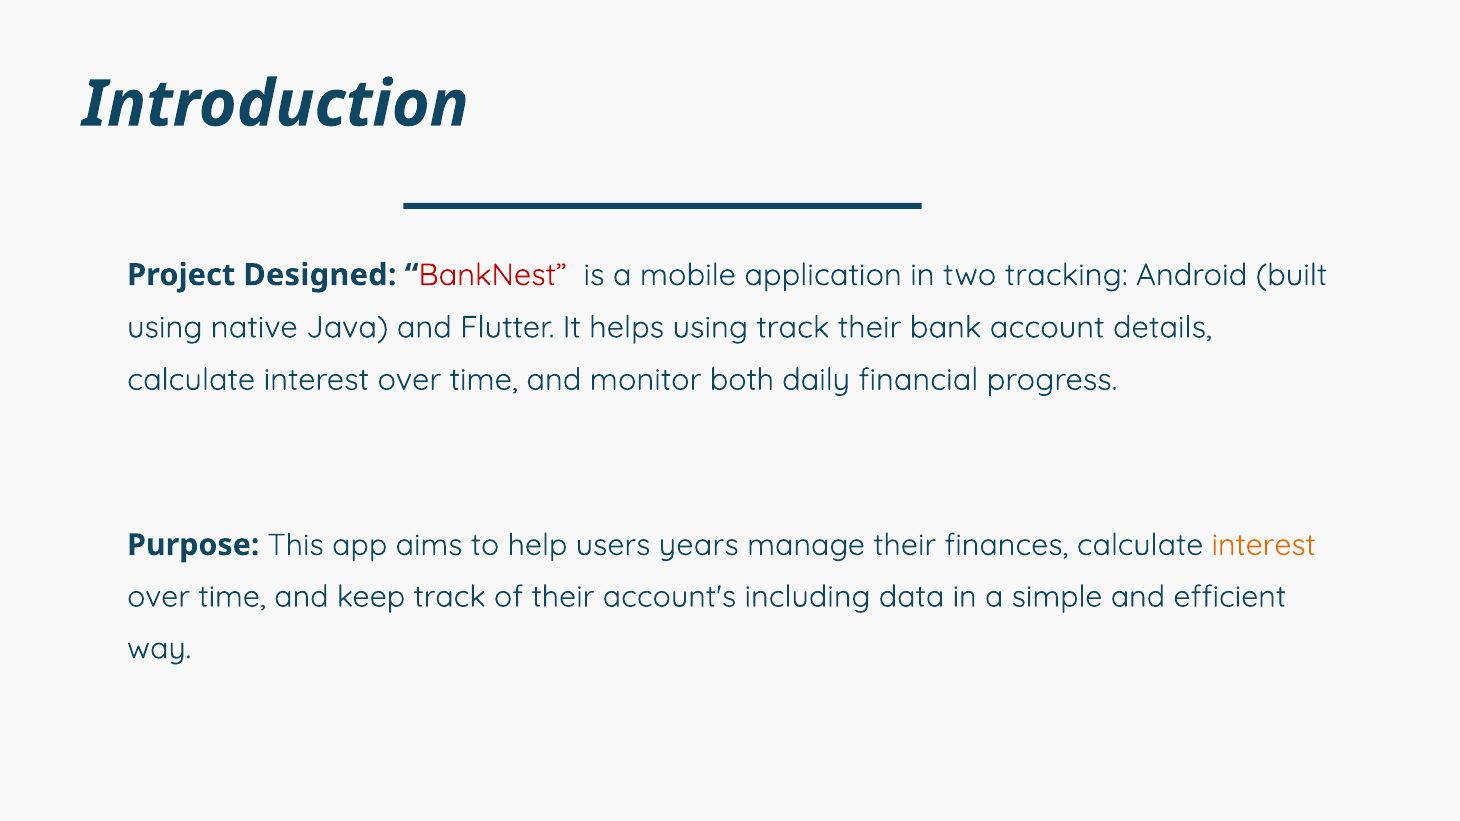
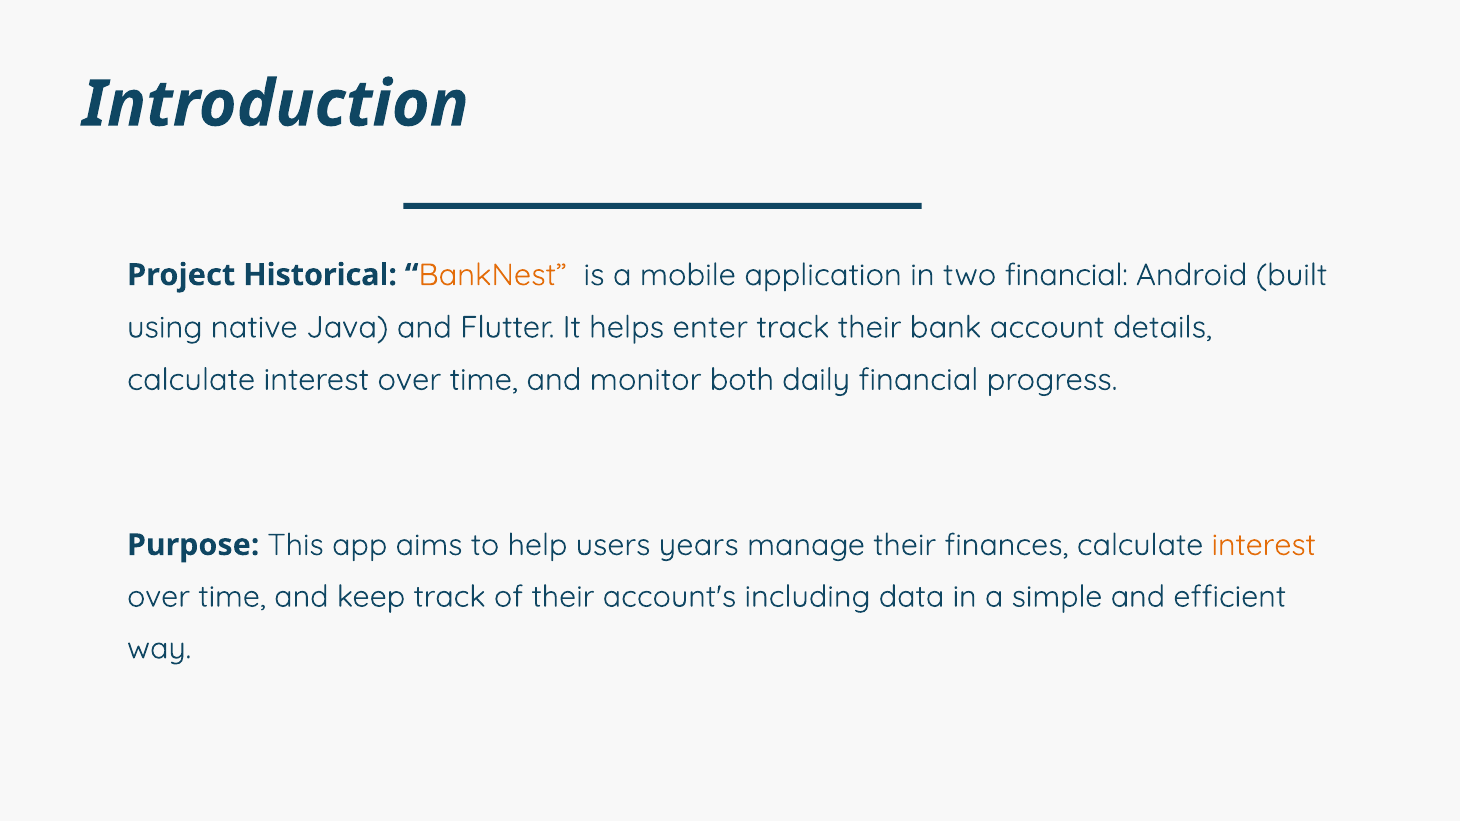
Designed: Designed -> Historical
BankNest colour: red -> orange
two tracking: tracking -> financial
helps using: using -> enter
